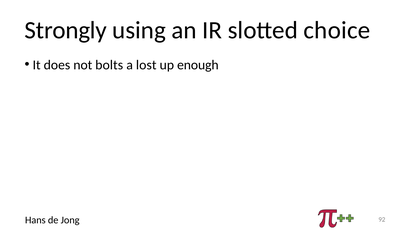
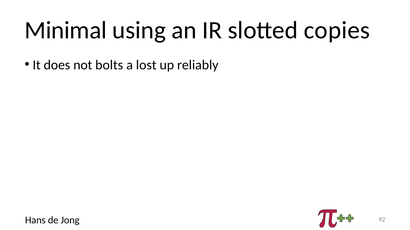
Strongly: Strongly -> Minimal
choice: choice -> copies
enough: enough -> reliably
